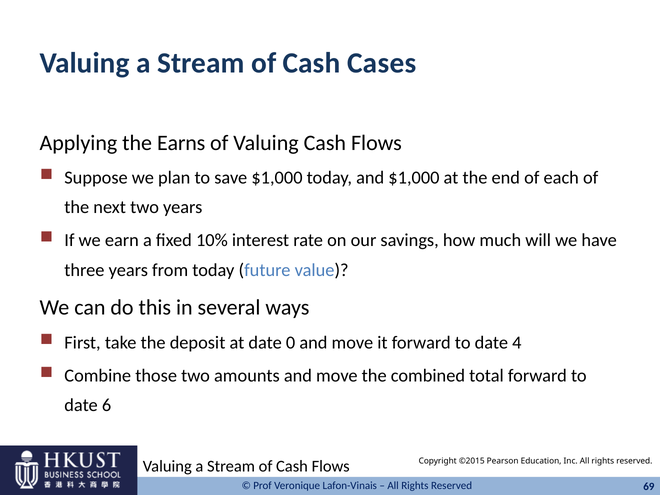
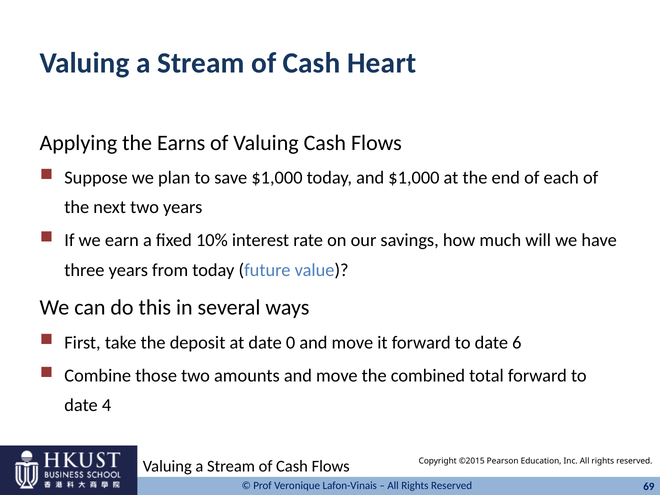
Cases: Cases -> Heart
4: 4 -> 6
6: 6 -> 4
